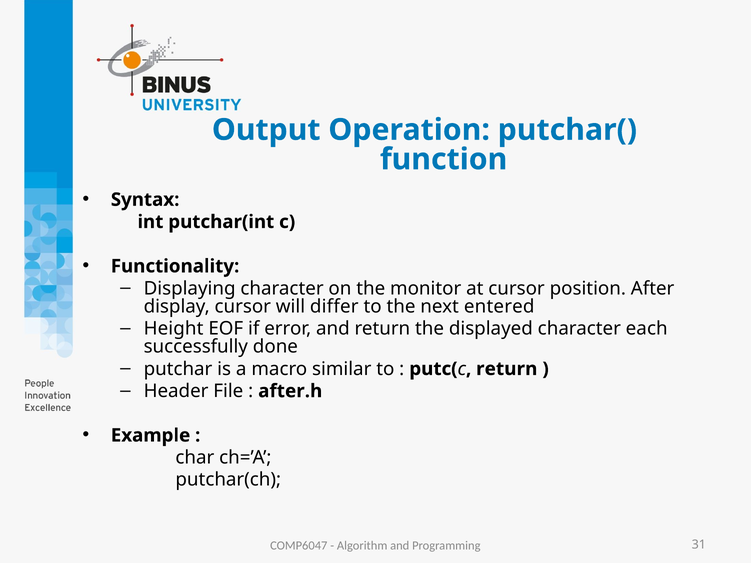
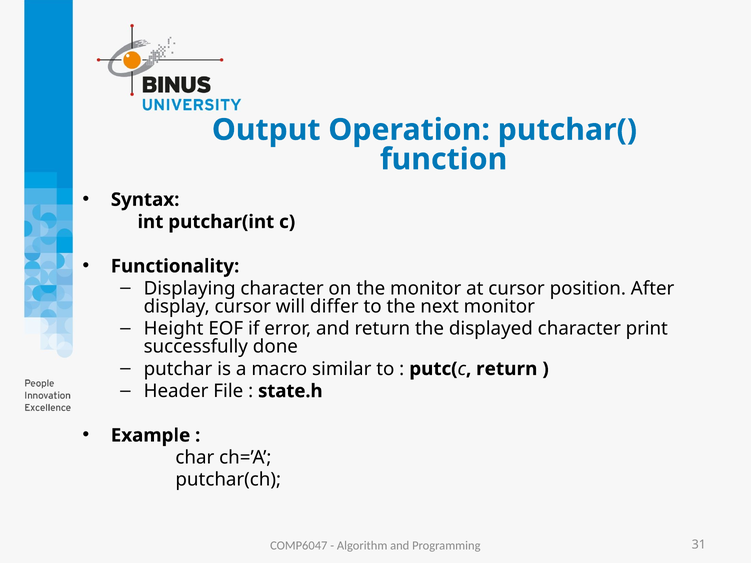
next entered: entered -> monitor
each: each -> print
after.h: after.h -> state.h
